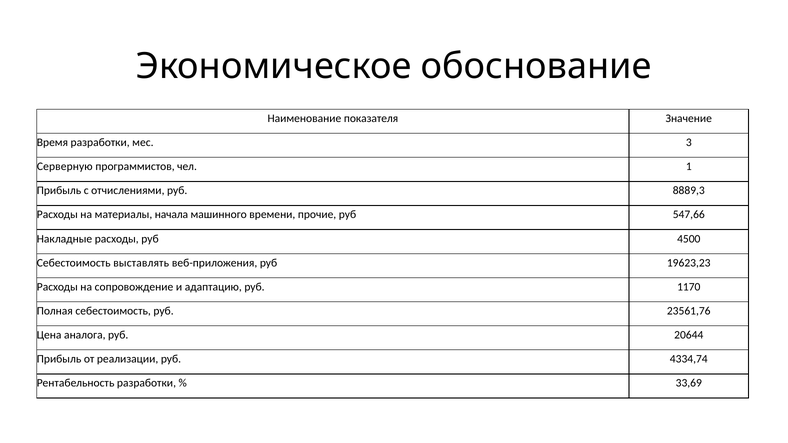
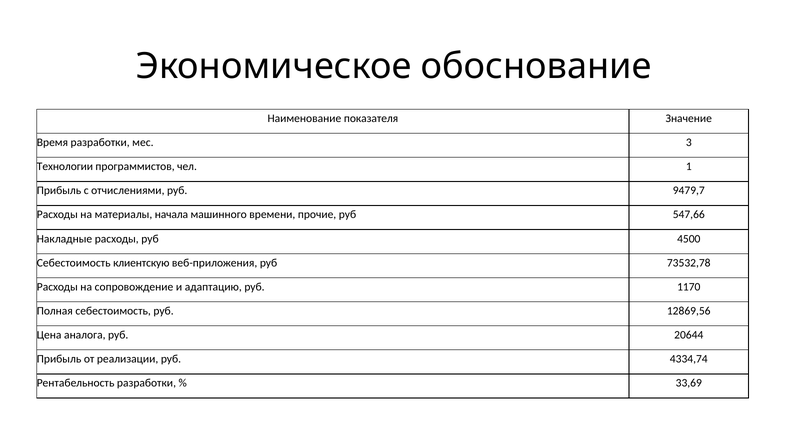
Серверную: Серверную -> Технологии
8889,3: 8889,3 -> 9479,7
выставлять: выставлять -> клиентскую
19623,23: 19623,23 -> 73532,78
23561,76: 23561,76 -> 12869,56
